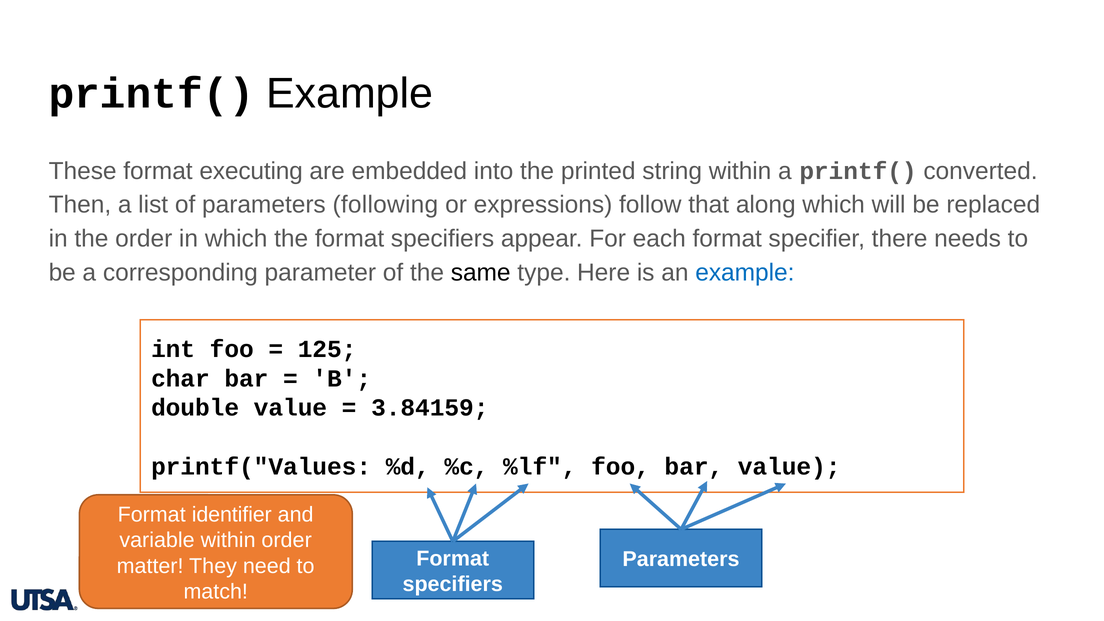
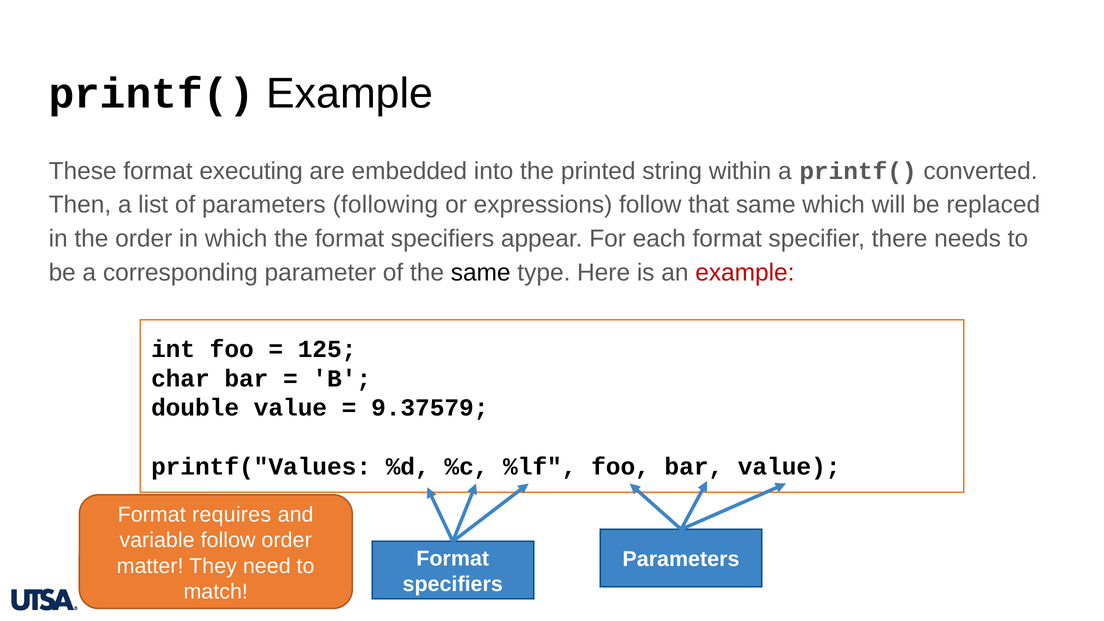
that along: along -> same
example at (745, 272) colour: blue -> red
3.84159: 3.84159 -> 9.37579
identifier: identifier -> requires
variable within: within -> follow
